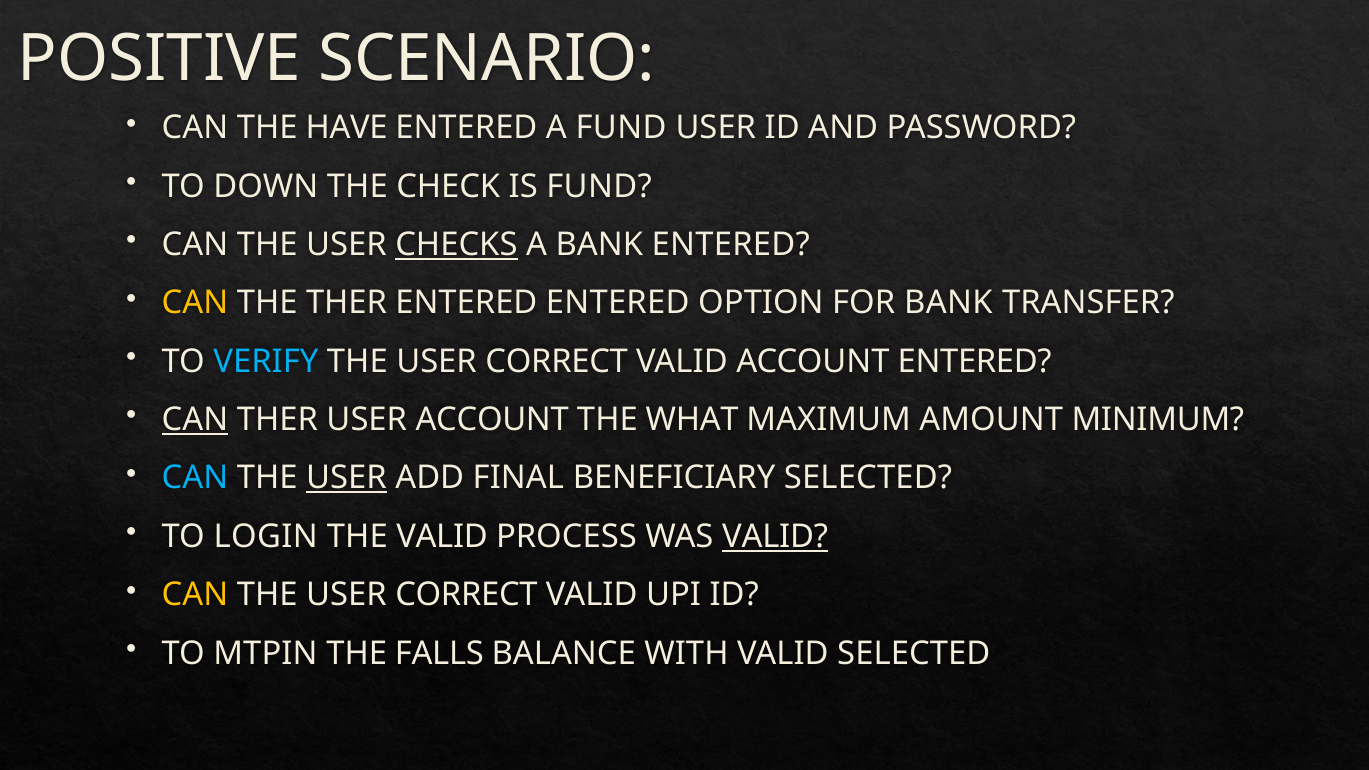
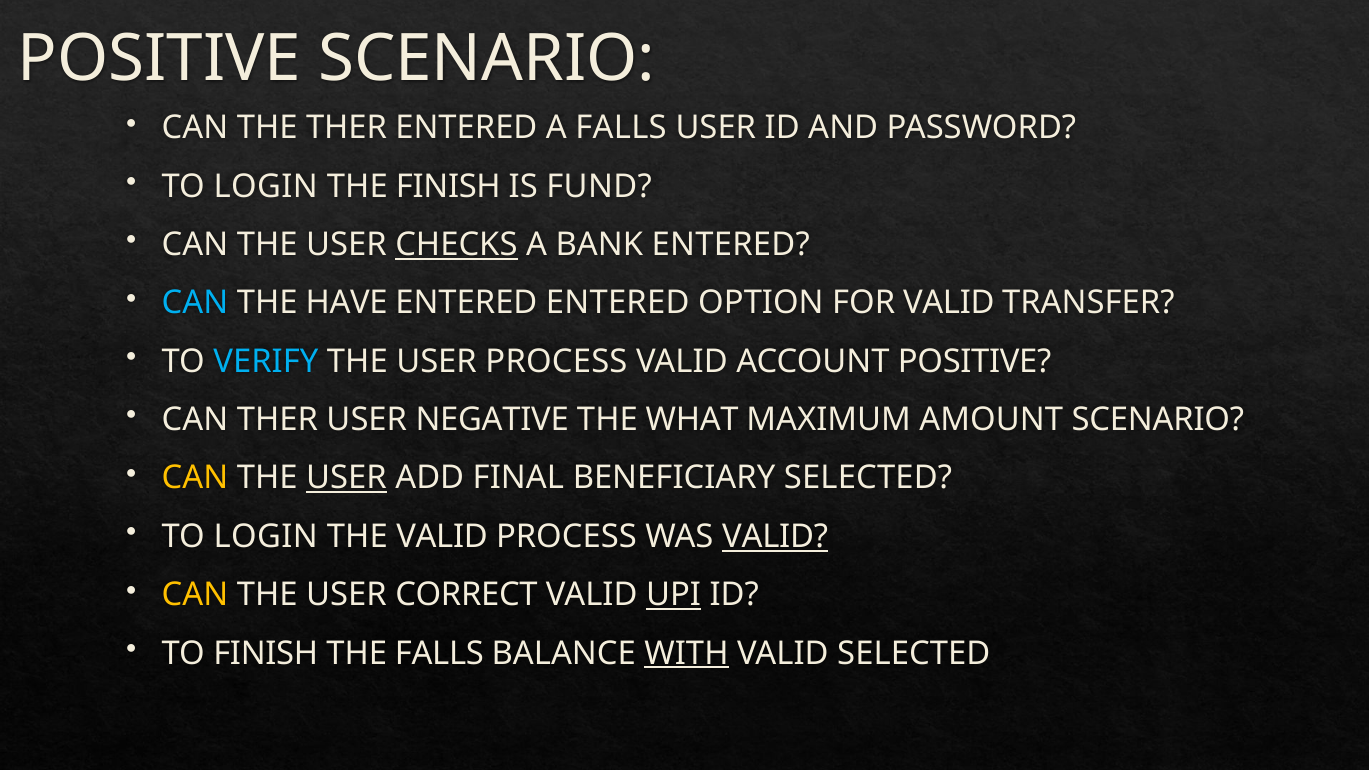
THE HAVE: HAVE -> THER
A FUND: FUND -> FALLS
DOWN at (266, 186): DOWN -> LOGIN
THE CHECK: CHECK -> FINISH
CAN at (195, 303) colour: yellow -> light blue
THE THER: THER -> HAVE
FOR BANK: BANK -> VALID
CORRECT at (557, 361): CORRECT -> PROCESS
ACCOUNT ENTERED: ENTERED -> POSITIVE
CAN at (195, 420) underline: present -> none
USER ACCOUNT: ACCOUNT -> NEGATIVE
AMOUNT MINIMUM: MINIMUM -> SCENARIO
CAN at (195, 478) colour: light blue -> yellow
UPI underline: none -> present
TO MTPIN: MTPIN -> FINISH
WITH underline: none -> present
